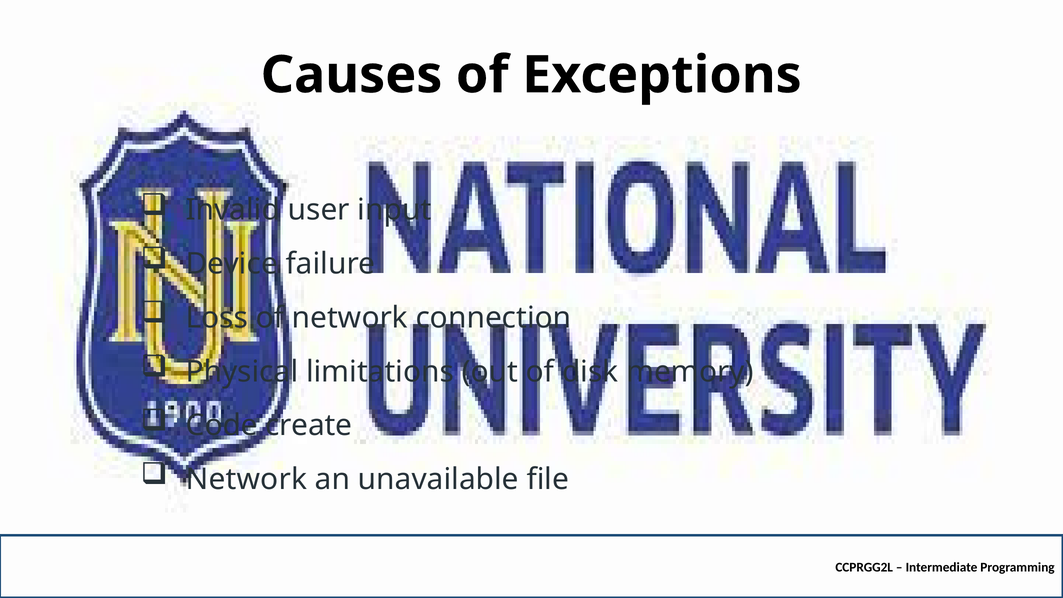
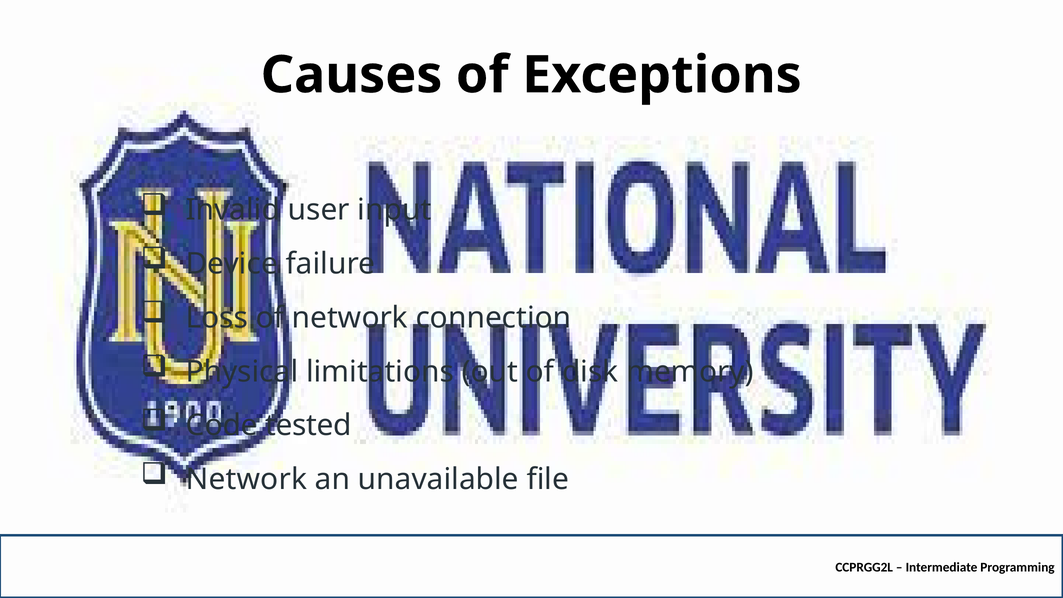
create: create -> tested
